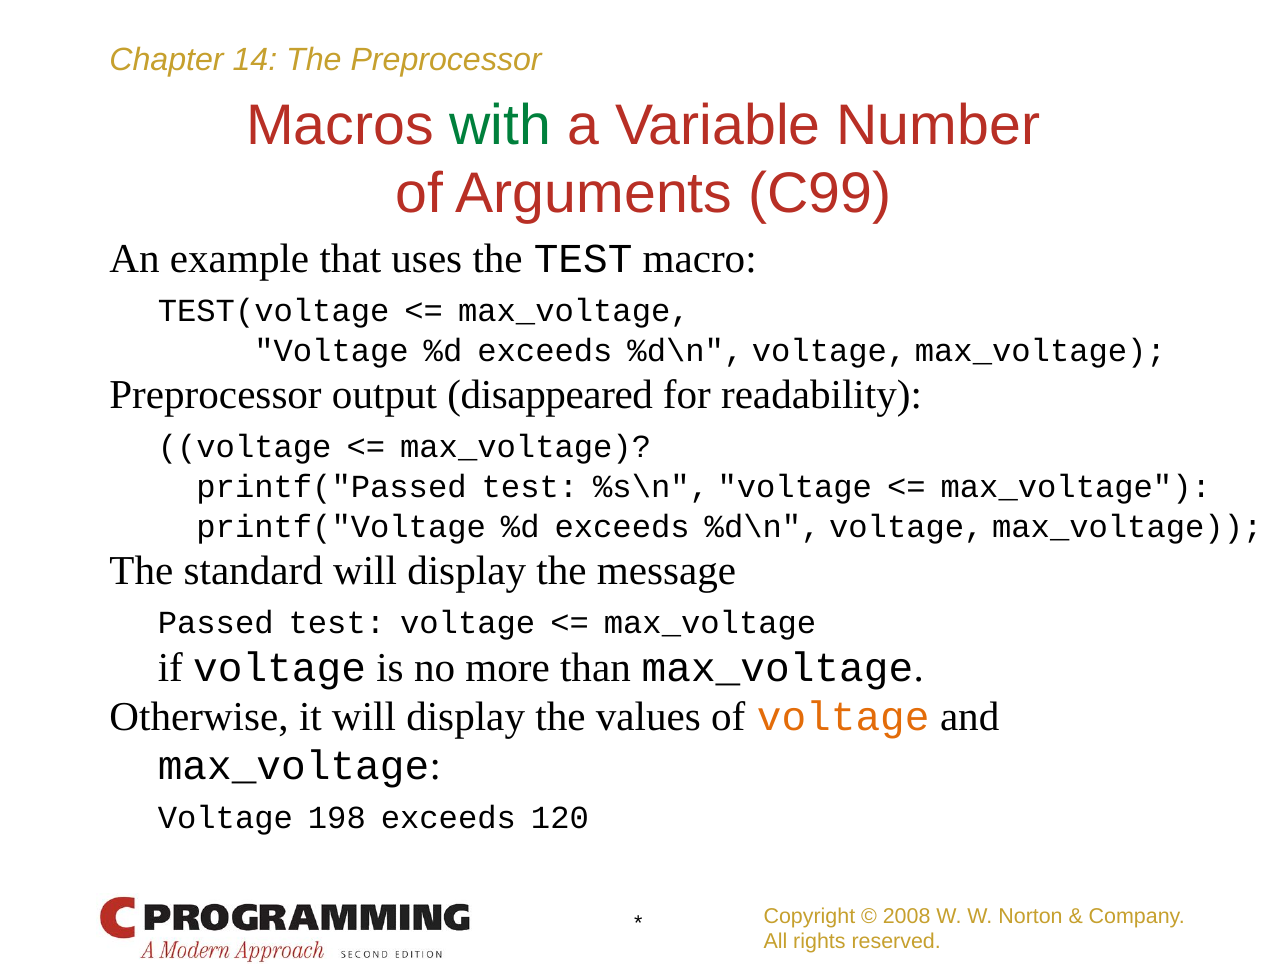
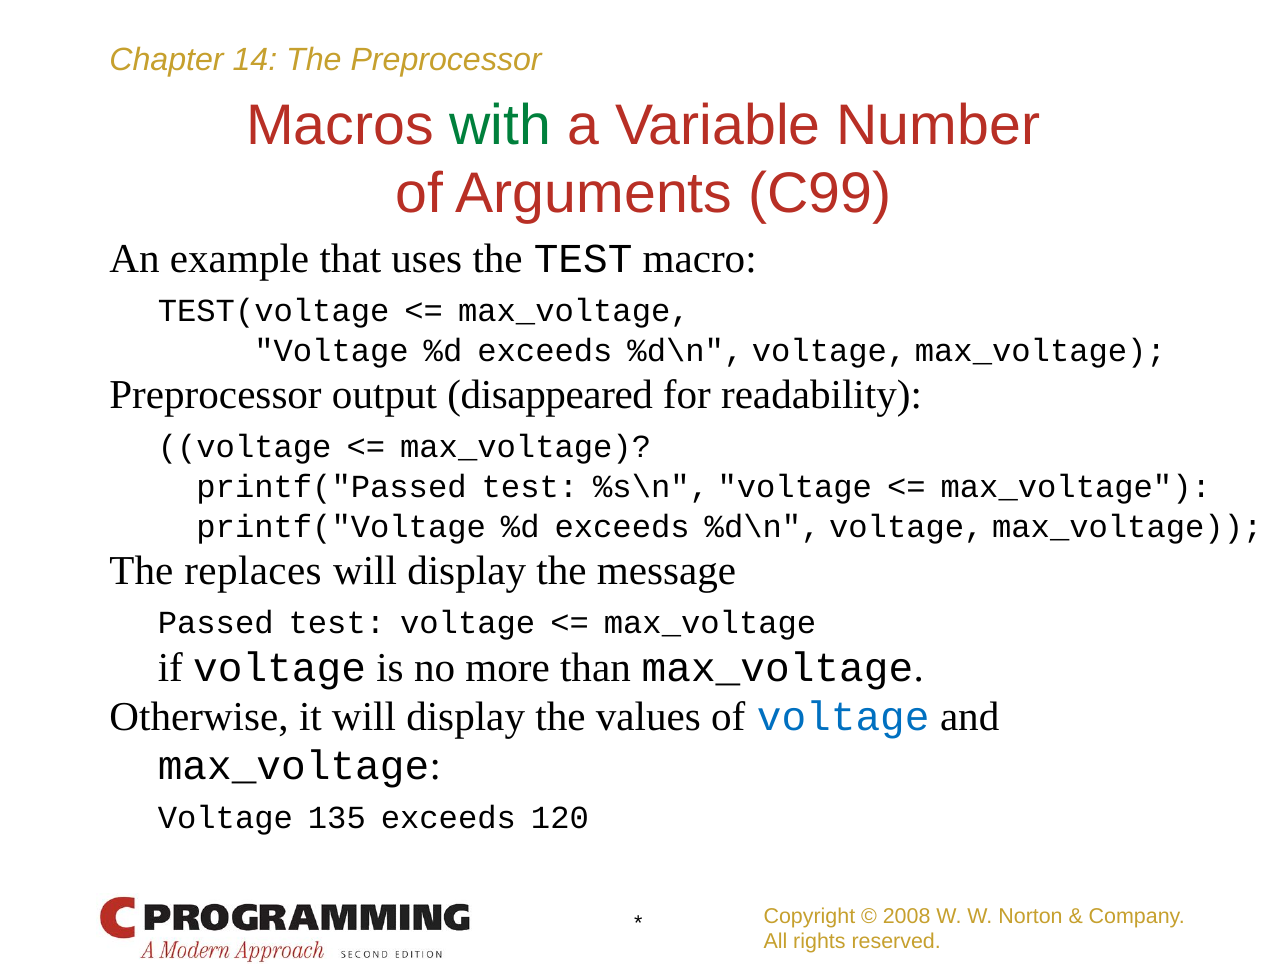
standard: standard -> replaces
voltage at (843, 717) colour: orange -> blue
198: 198 -> 135
